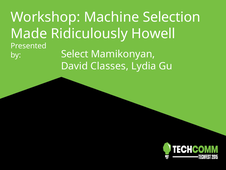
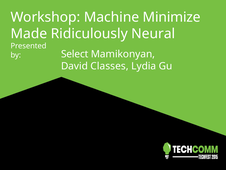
Selection: Selection -> Minimize
Howell: Howell -> Neural
